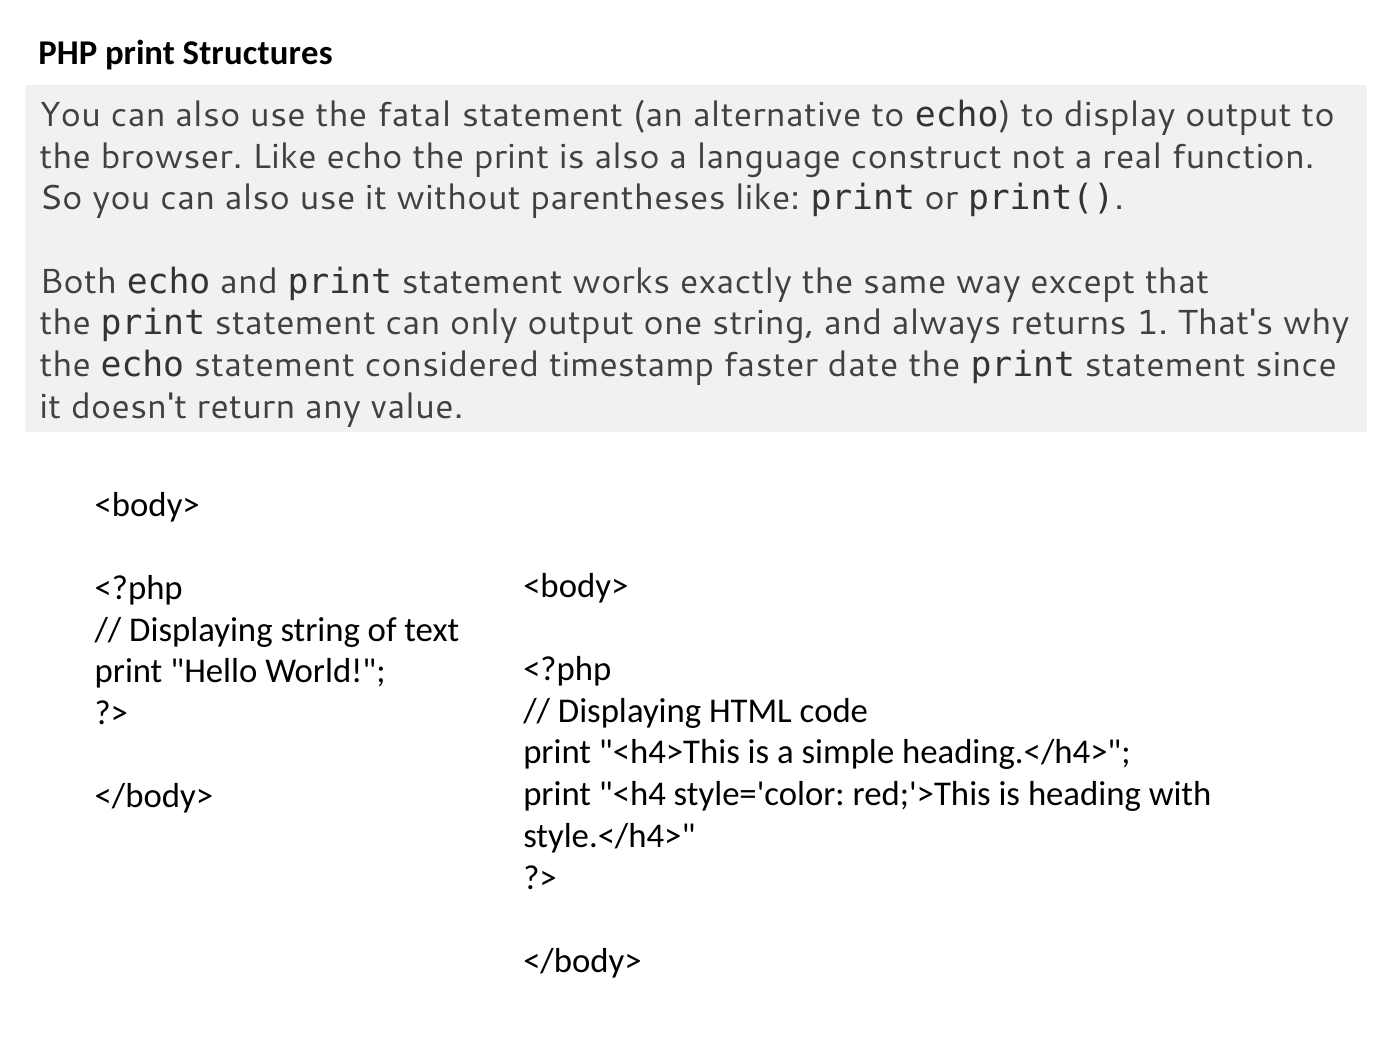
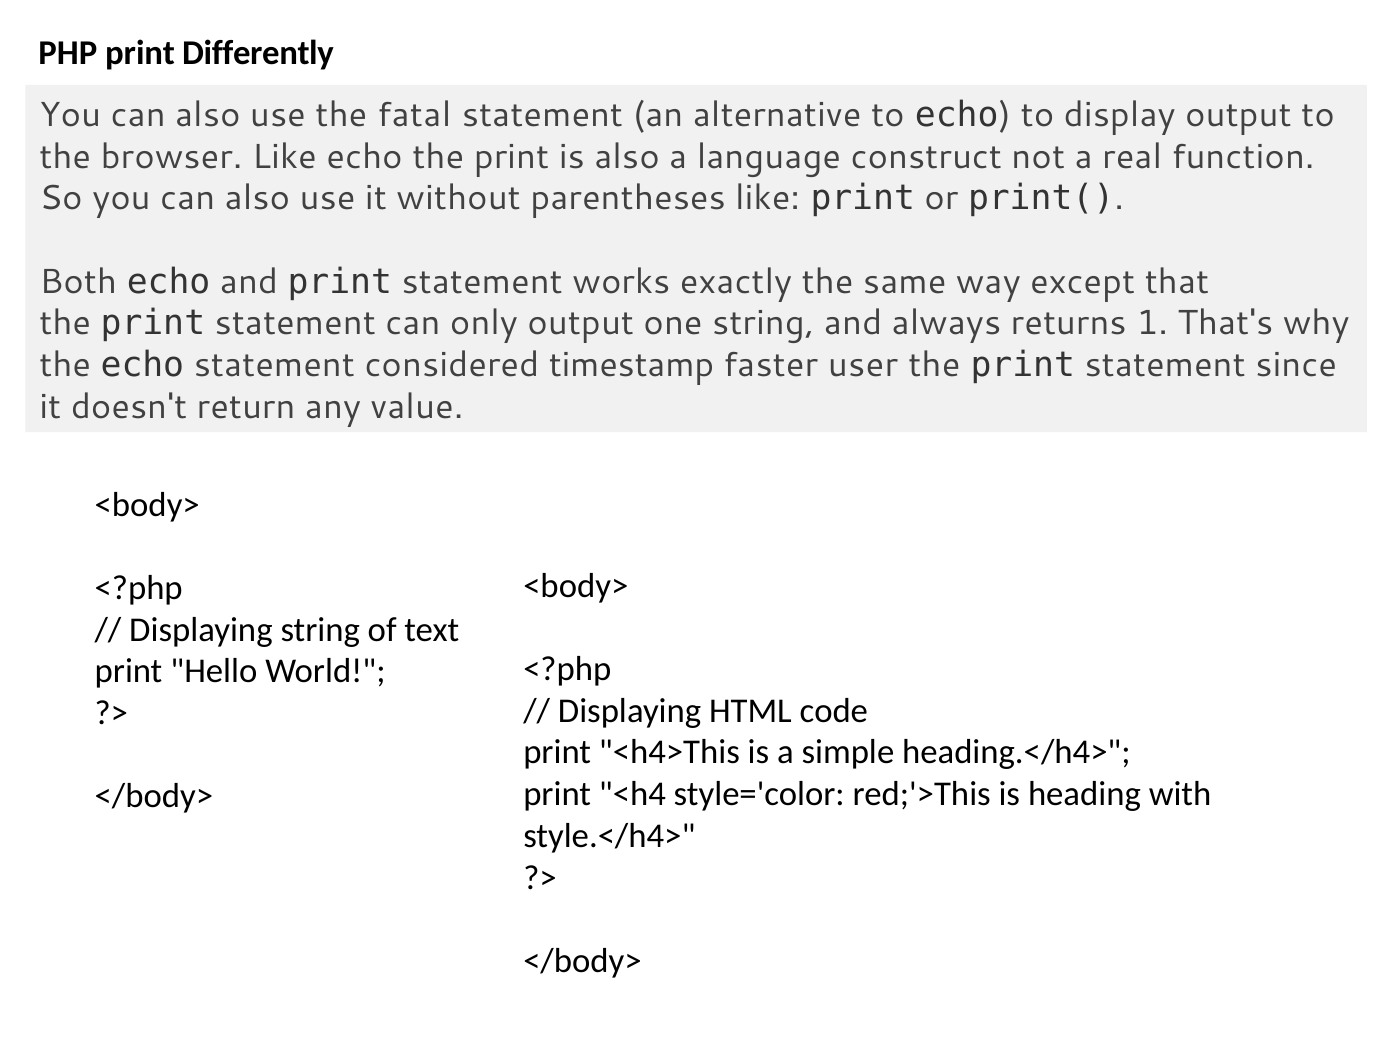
Structures: Structures -> Differently
date: date -> user
